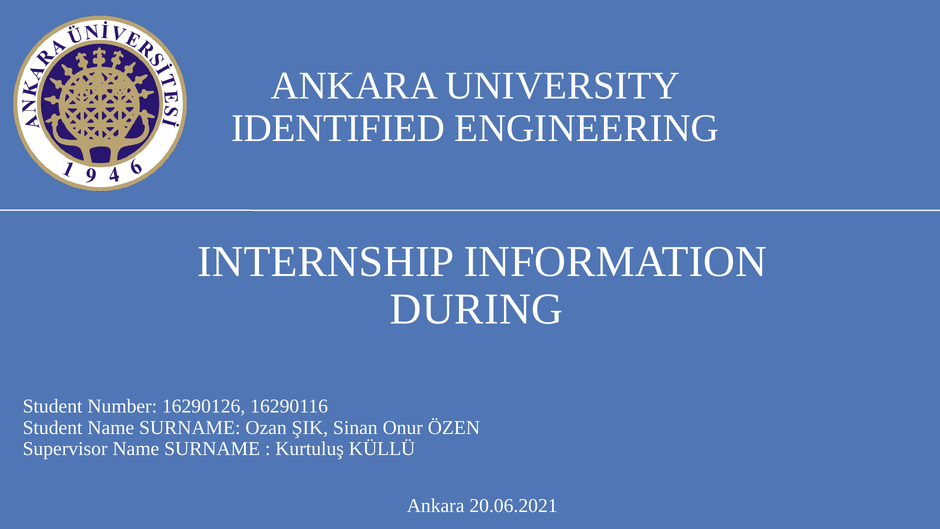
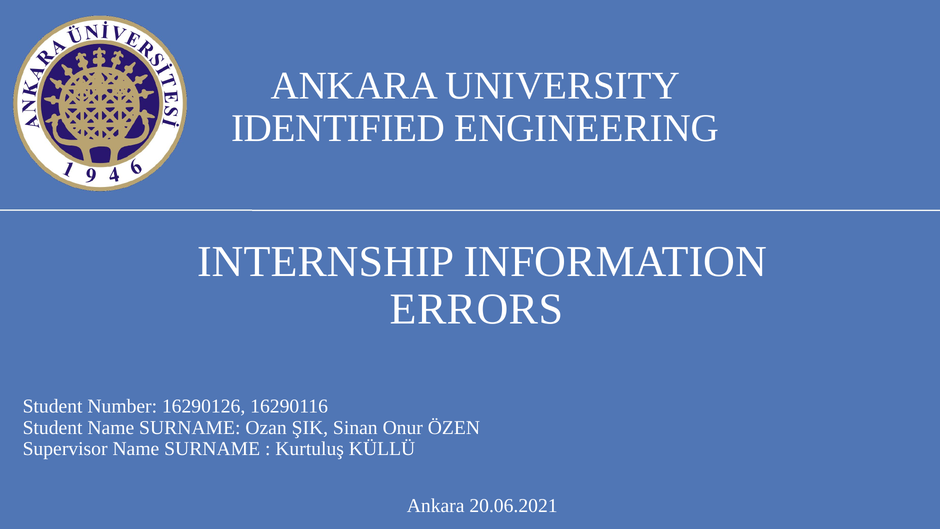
DURING: DURING -> ERRORS
